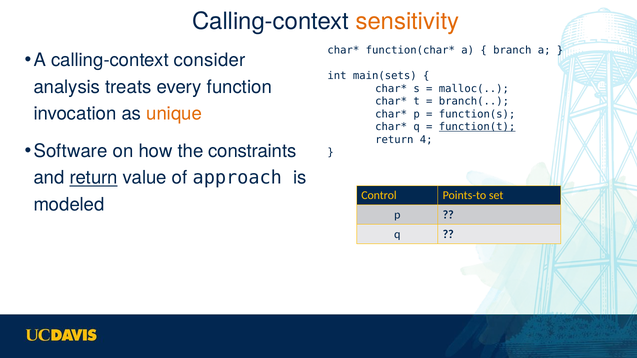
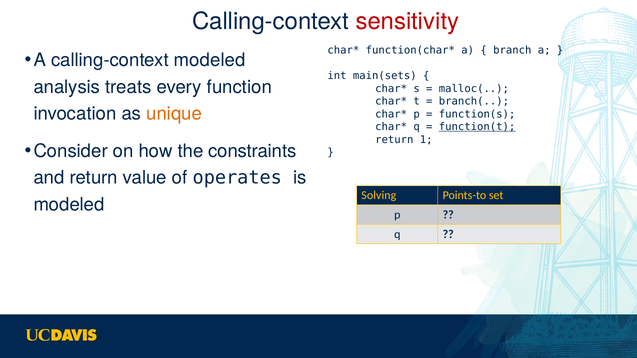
sensitivity colour: orange -> red
calling-context consider: consider -> modeled
4: 4 -> 1
Software: Software -> Consider
return at (94, 178) underline: present -> none
approach: approach -> operates
Control: Control -> Solving
